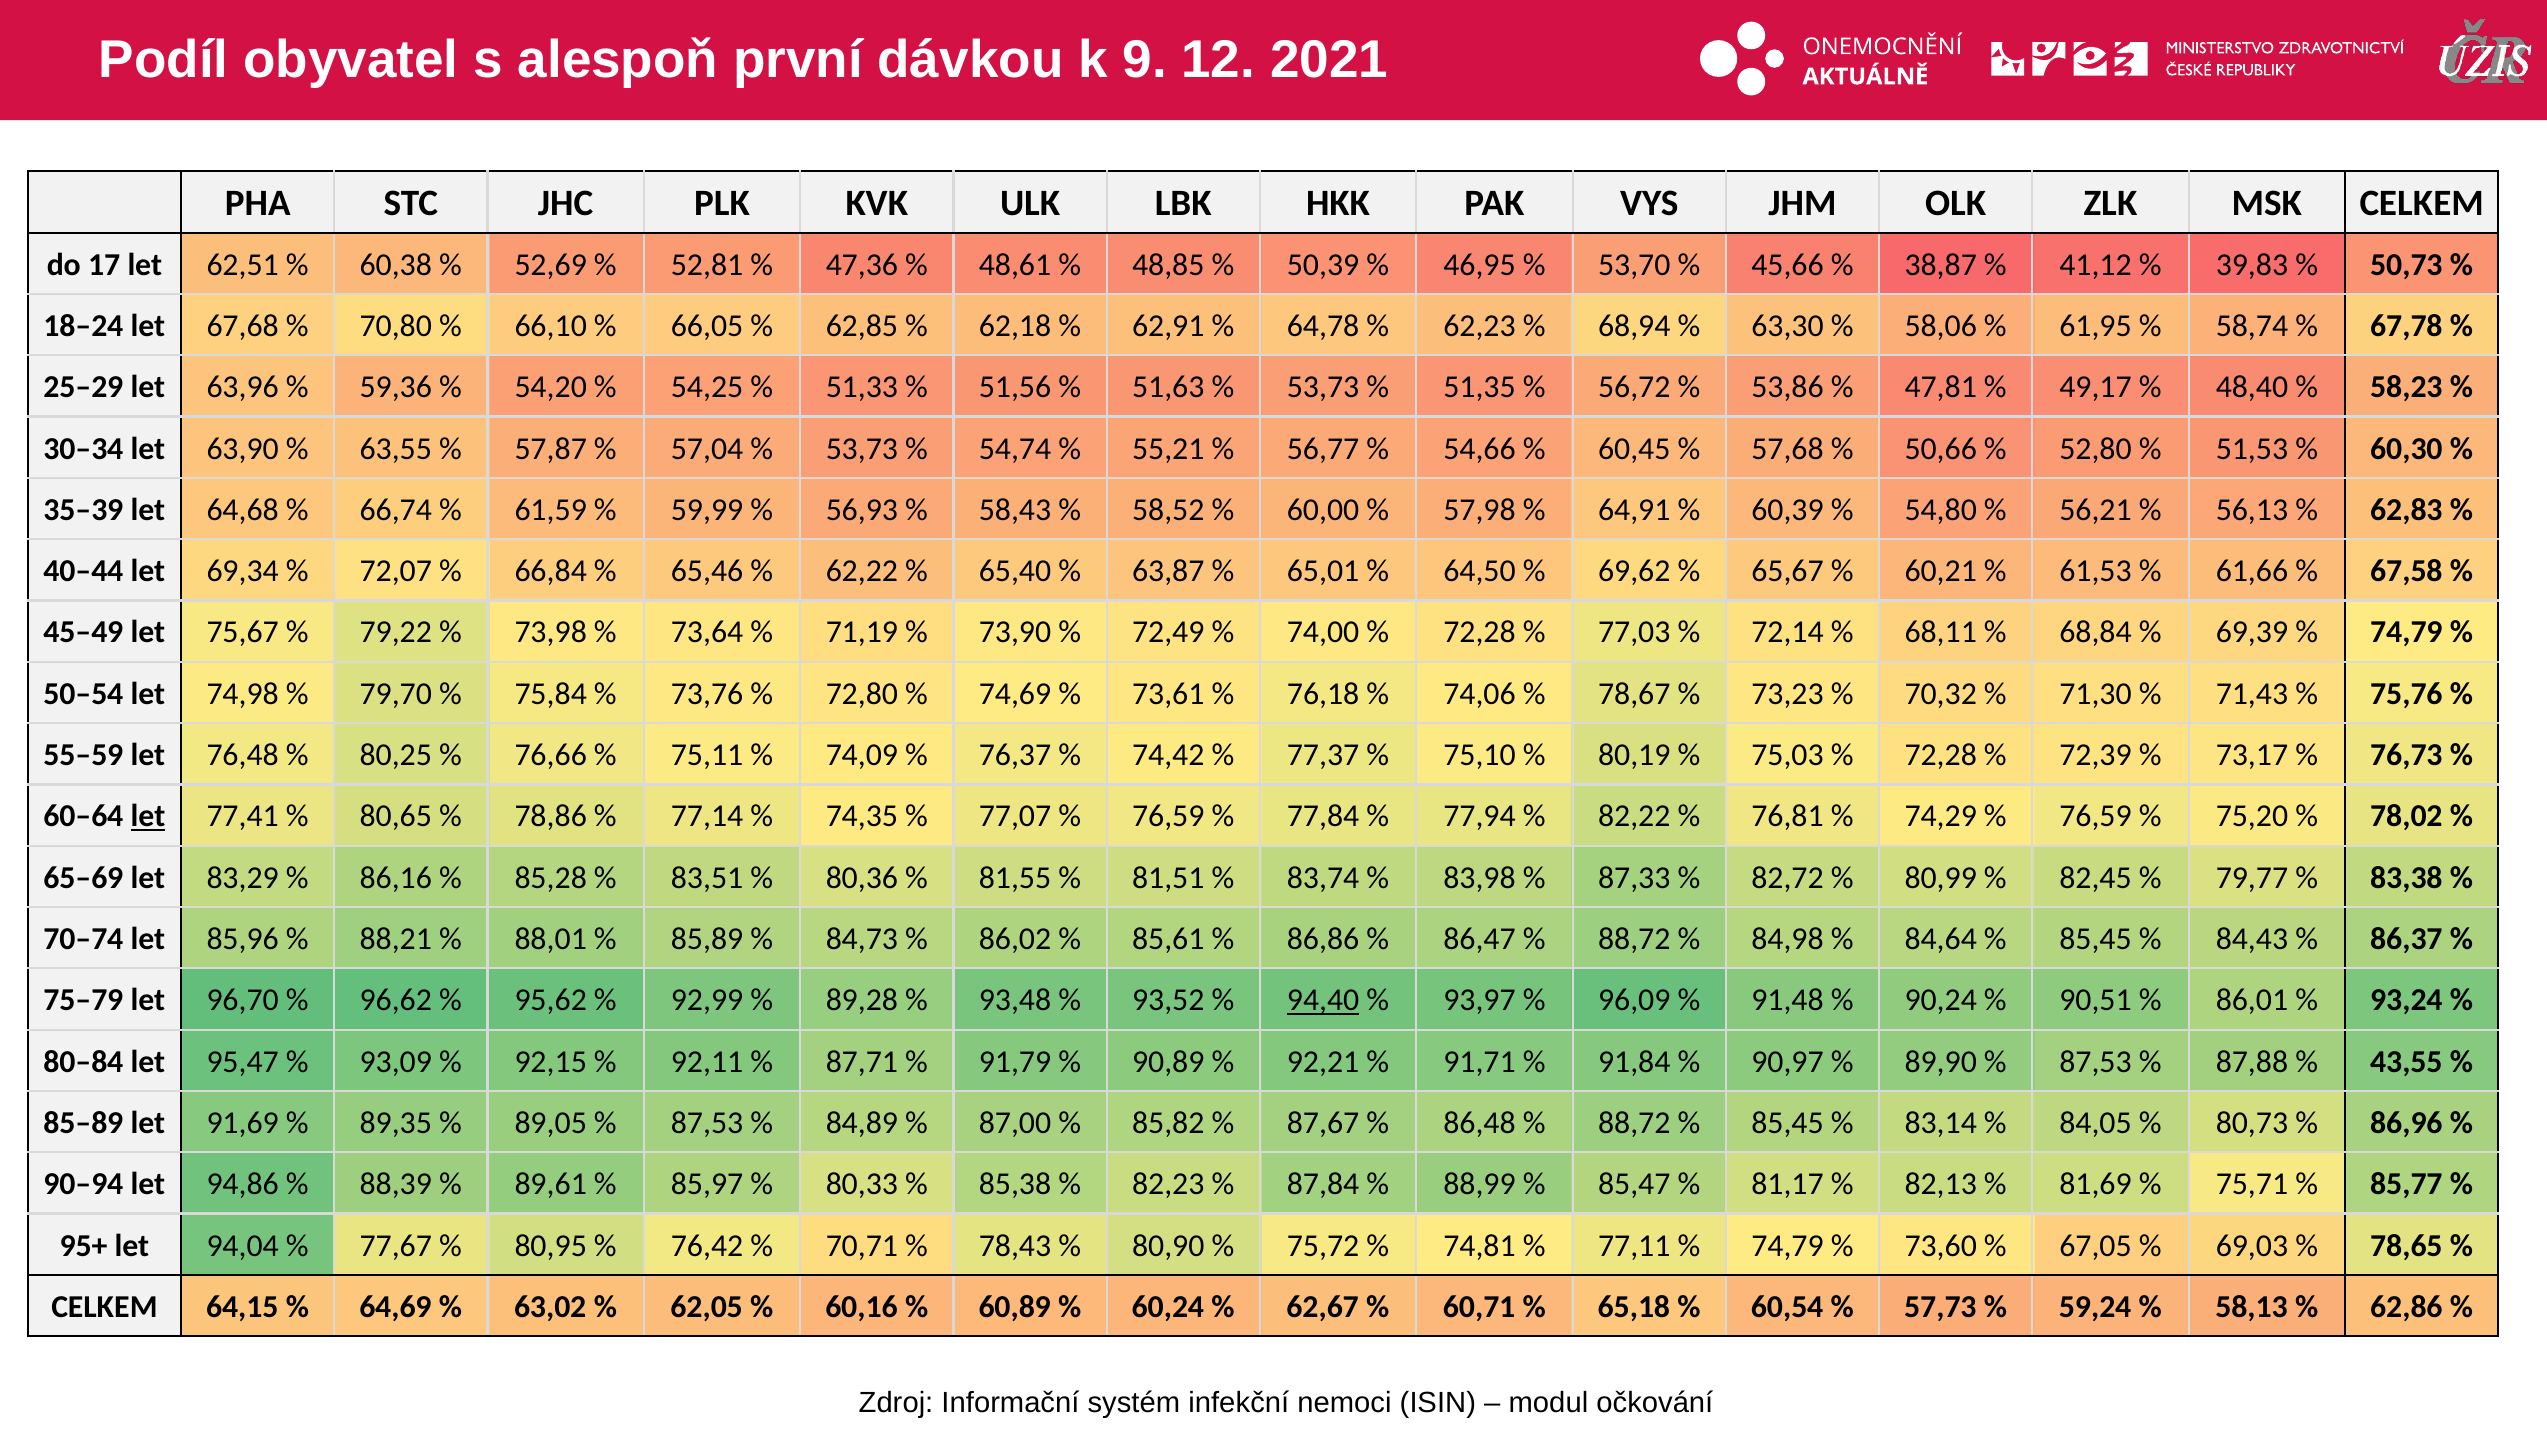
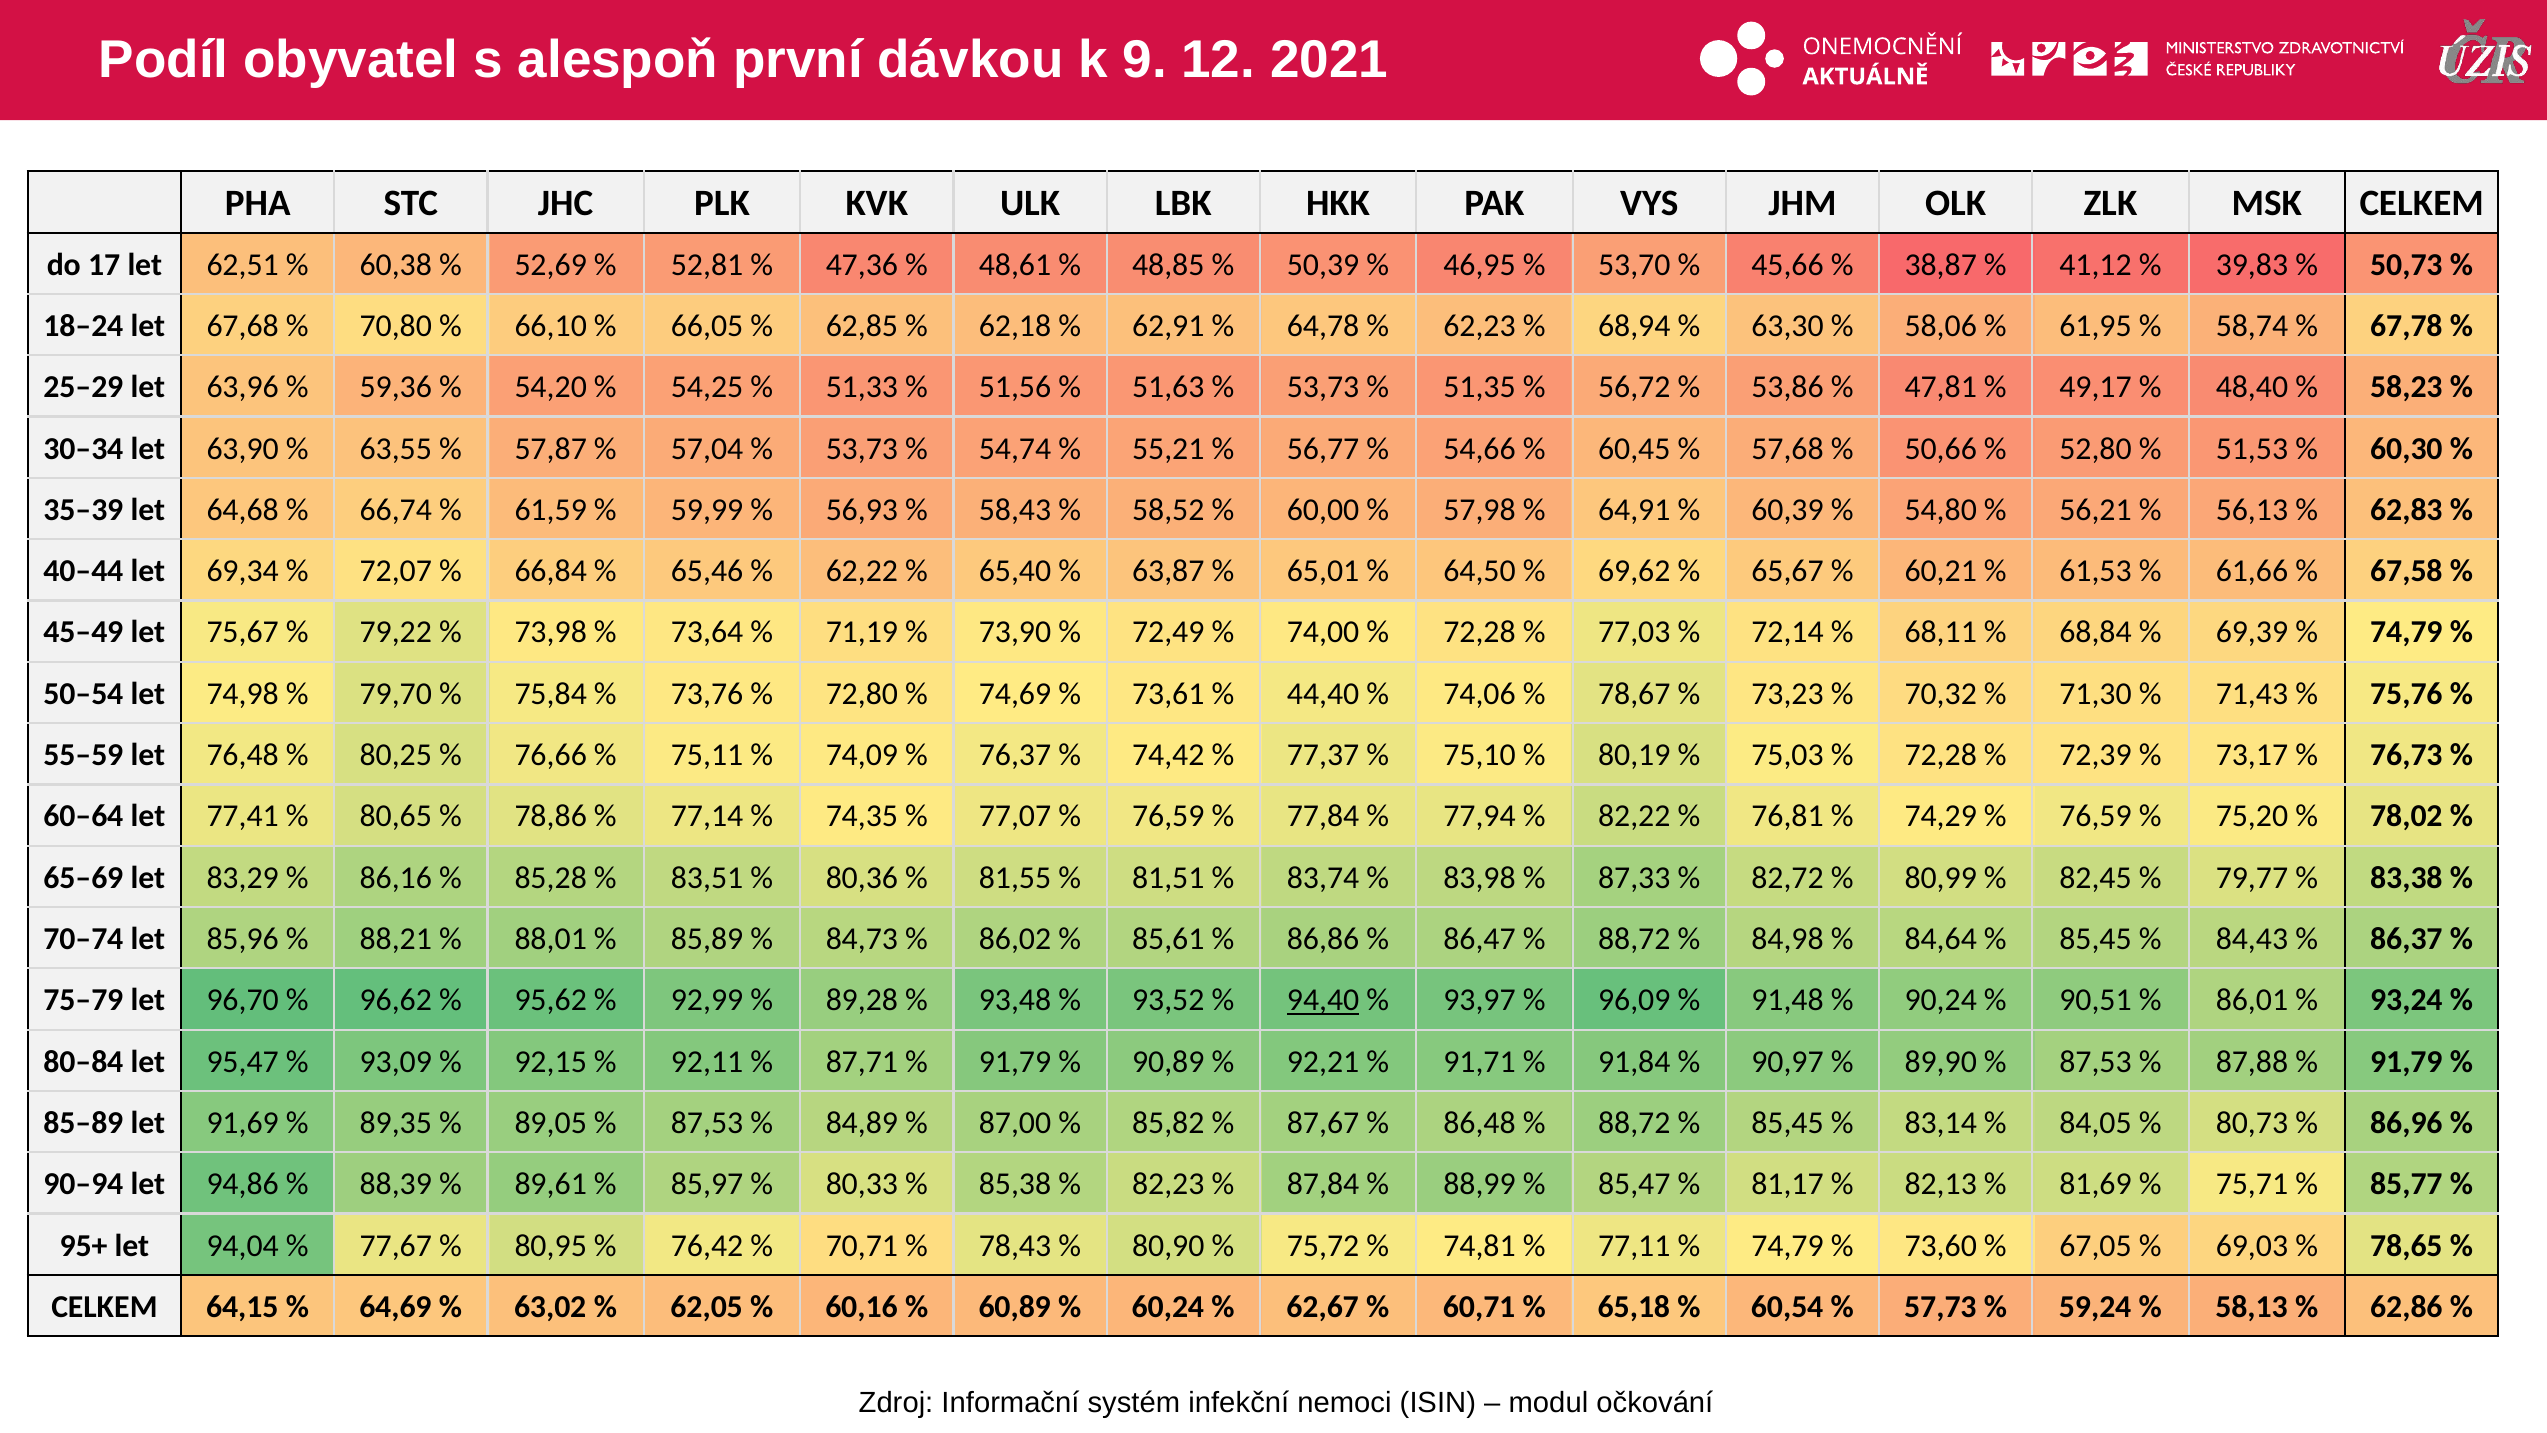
76,18: 76,18 -> 44,40
let at (148, 816) underline: present -> none
43,55 at (2406, 1061): 43,55 -> 91,79
